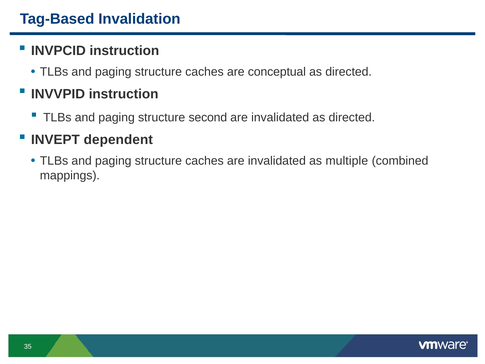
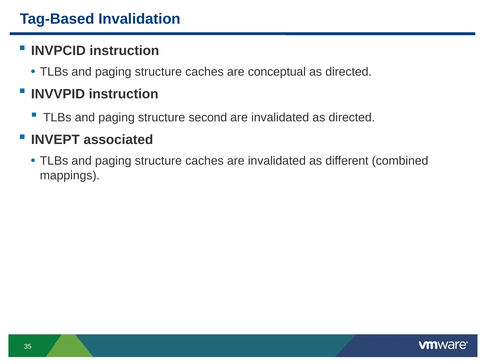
dependent: dependent -> associated
multiple: multiple -> different
